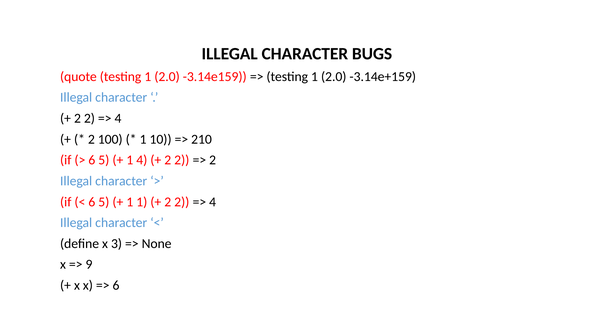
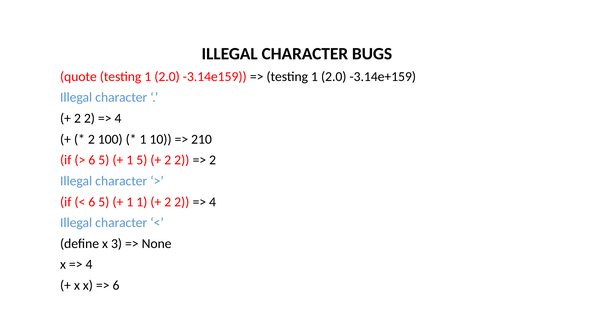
1 4: 4 -> 5
9 at (89, 265): 9 -> 4
